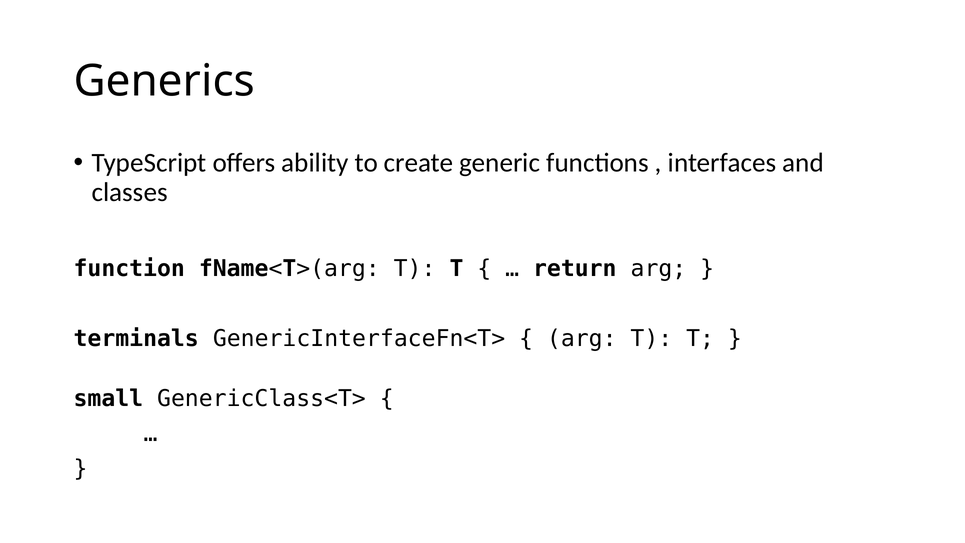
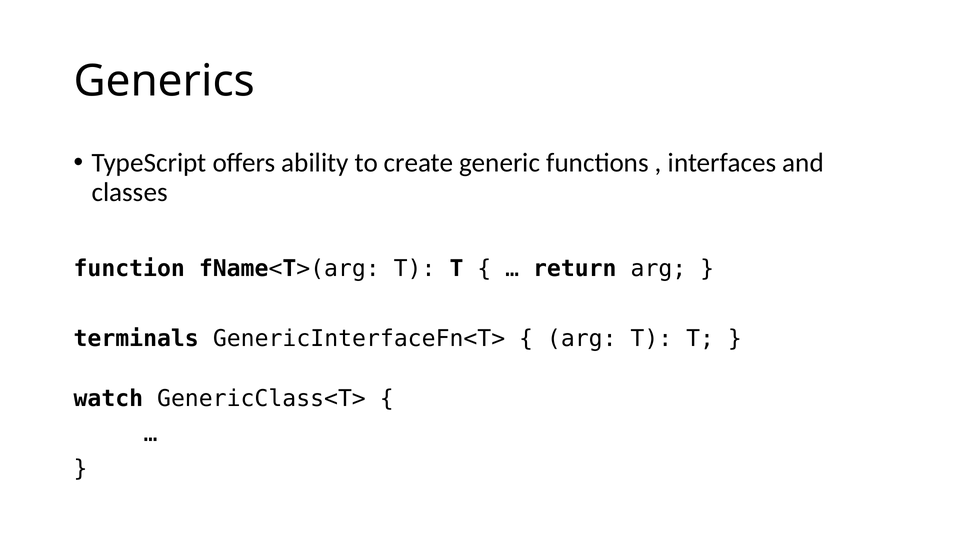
small: small -> watch
